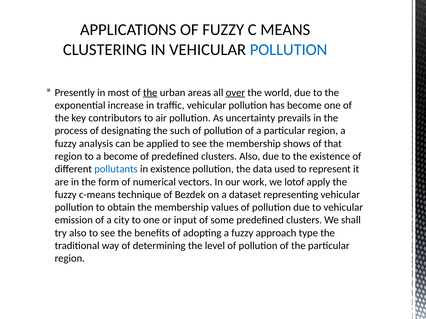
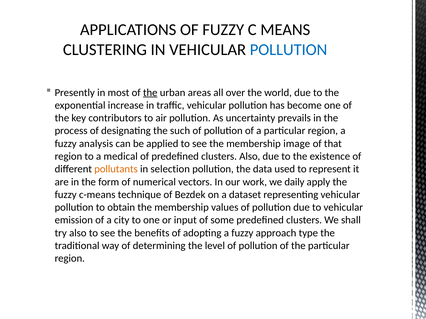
over underline: present -> none
shows: shows -> image
a become: become -> medical
pollutants colour: blue -> orange
in existence: existence -> selection
lotof: lotof -> daily
